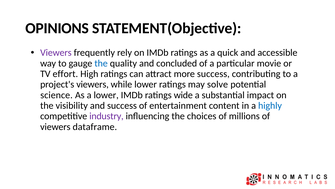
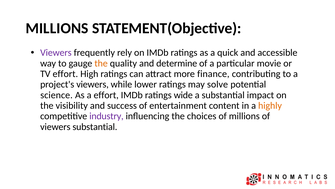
OPINIONS at (57, 28): OPINIONS -> MILLIONS
the at (101, 63) colour: blue -> orange
concluded: concluded -> determine
more success: success -> finance
a lower: lower -> effort
highly colour: blue -> orange
viewers dataframe: dataframe -> substantial
